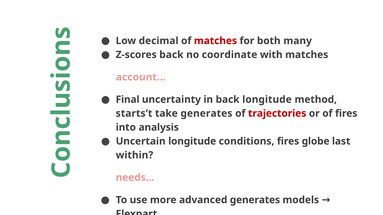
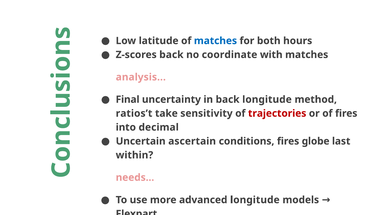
decimal: decimal -> latitude
matches at (215, 41) colour: red -> blue
both many: many -> hours
account at (141, 77): account -> analysis
starts’t: starts’t -> ratios’t
take generates: generates -> sensitivity
into analysis: analysis -> decimal
Uncertain longitude: longitude -> ascertain
advanced generates: generates -> longitude
